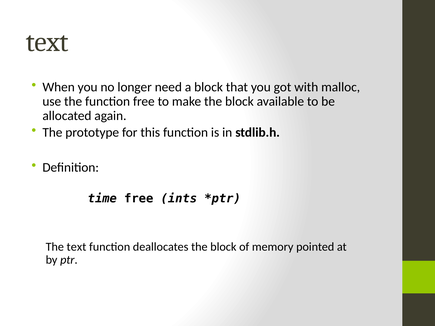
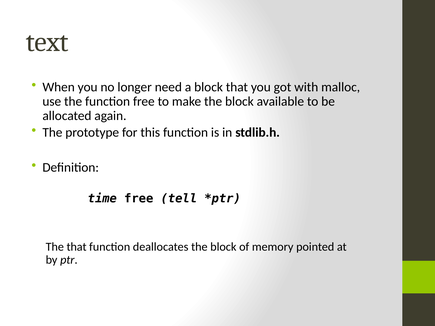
ints: ints -> tell
The text: text -> that
